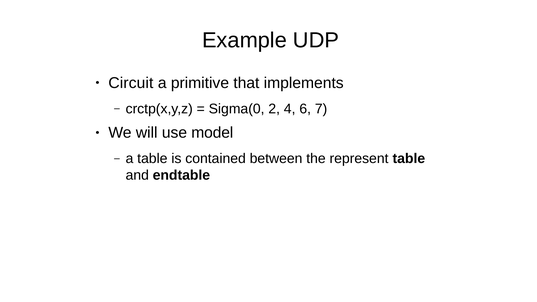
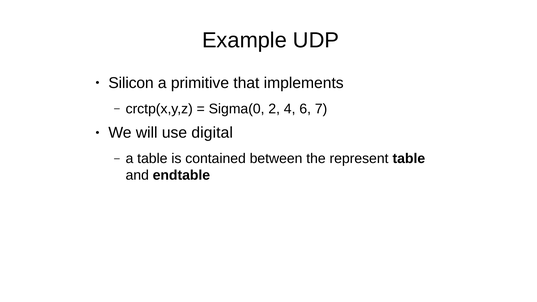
Circuit: Circuit -> Silicon
model: model -> digital
